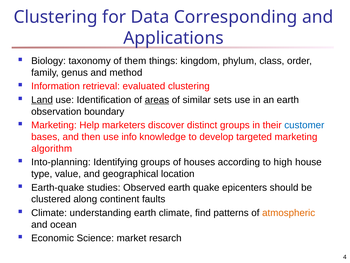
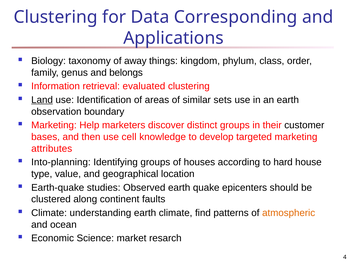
them: them -> away
method: method -> belongs
areas underline: present -> none
customer colour: blue -> black
info: info -> cell
algorithm: algorithm -> attributes
high: high -> hard
